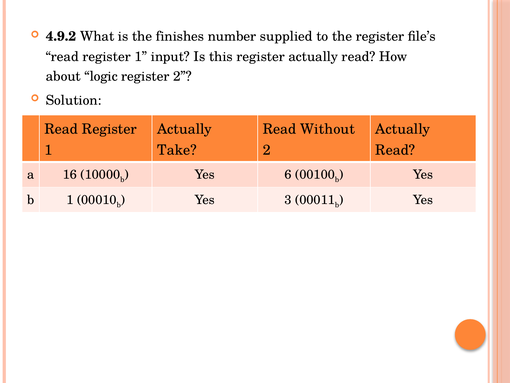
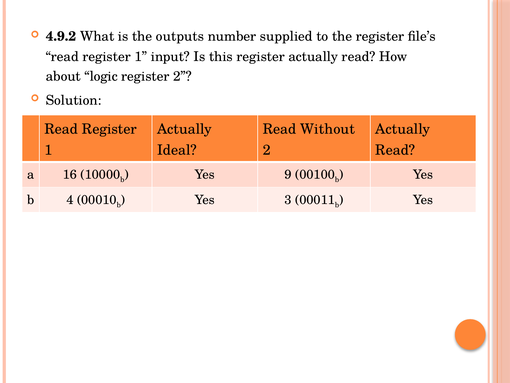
finishes: finishes -> outputs
Take: Take -> Ideal
6: 6 -> 9
b 1: 1 -> 4
